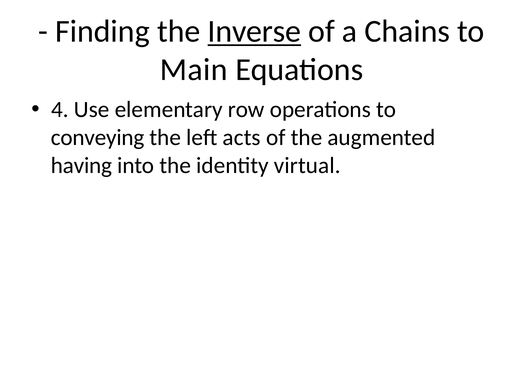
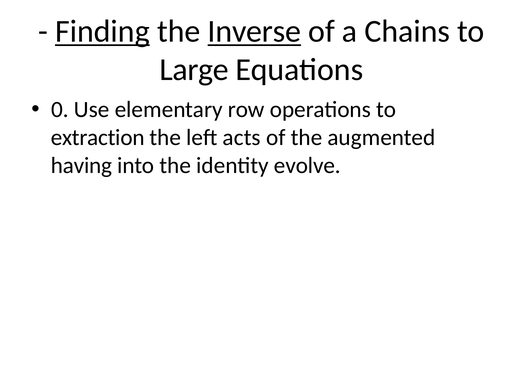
Finding underline: none -> present
Main: Main -> Large
4: 4 -> 0
conveying: conveying -> extraction
virtual: virtual -> evolve
